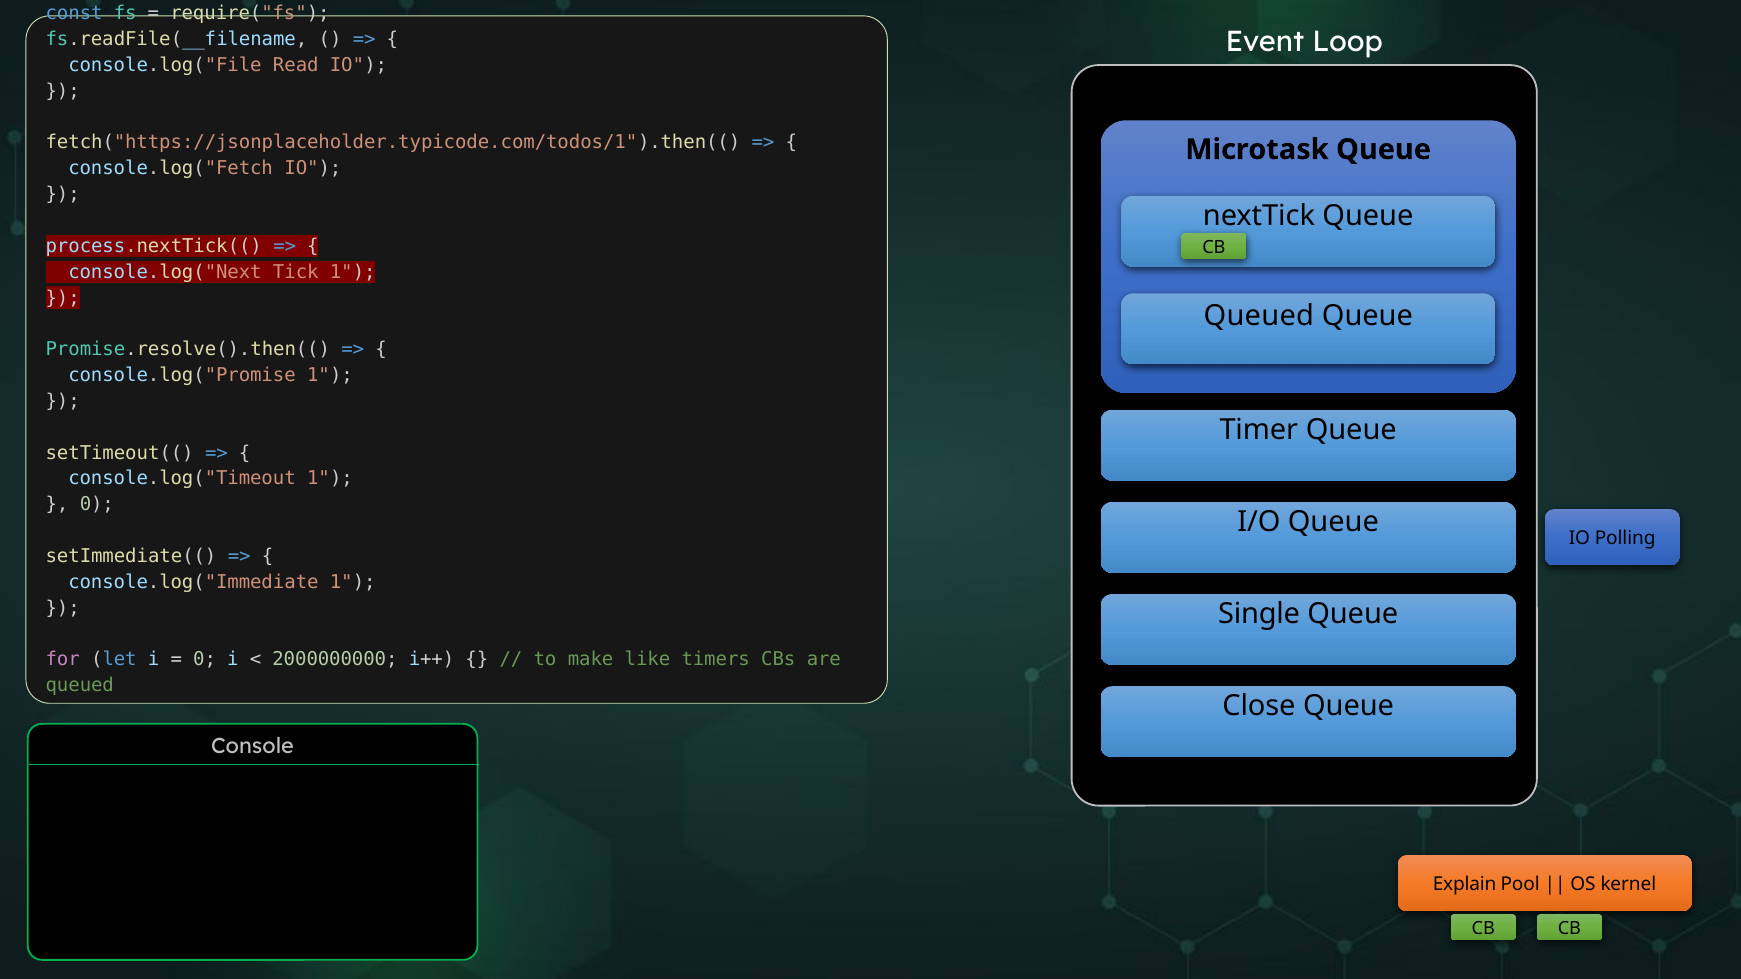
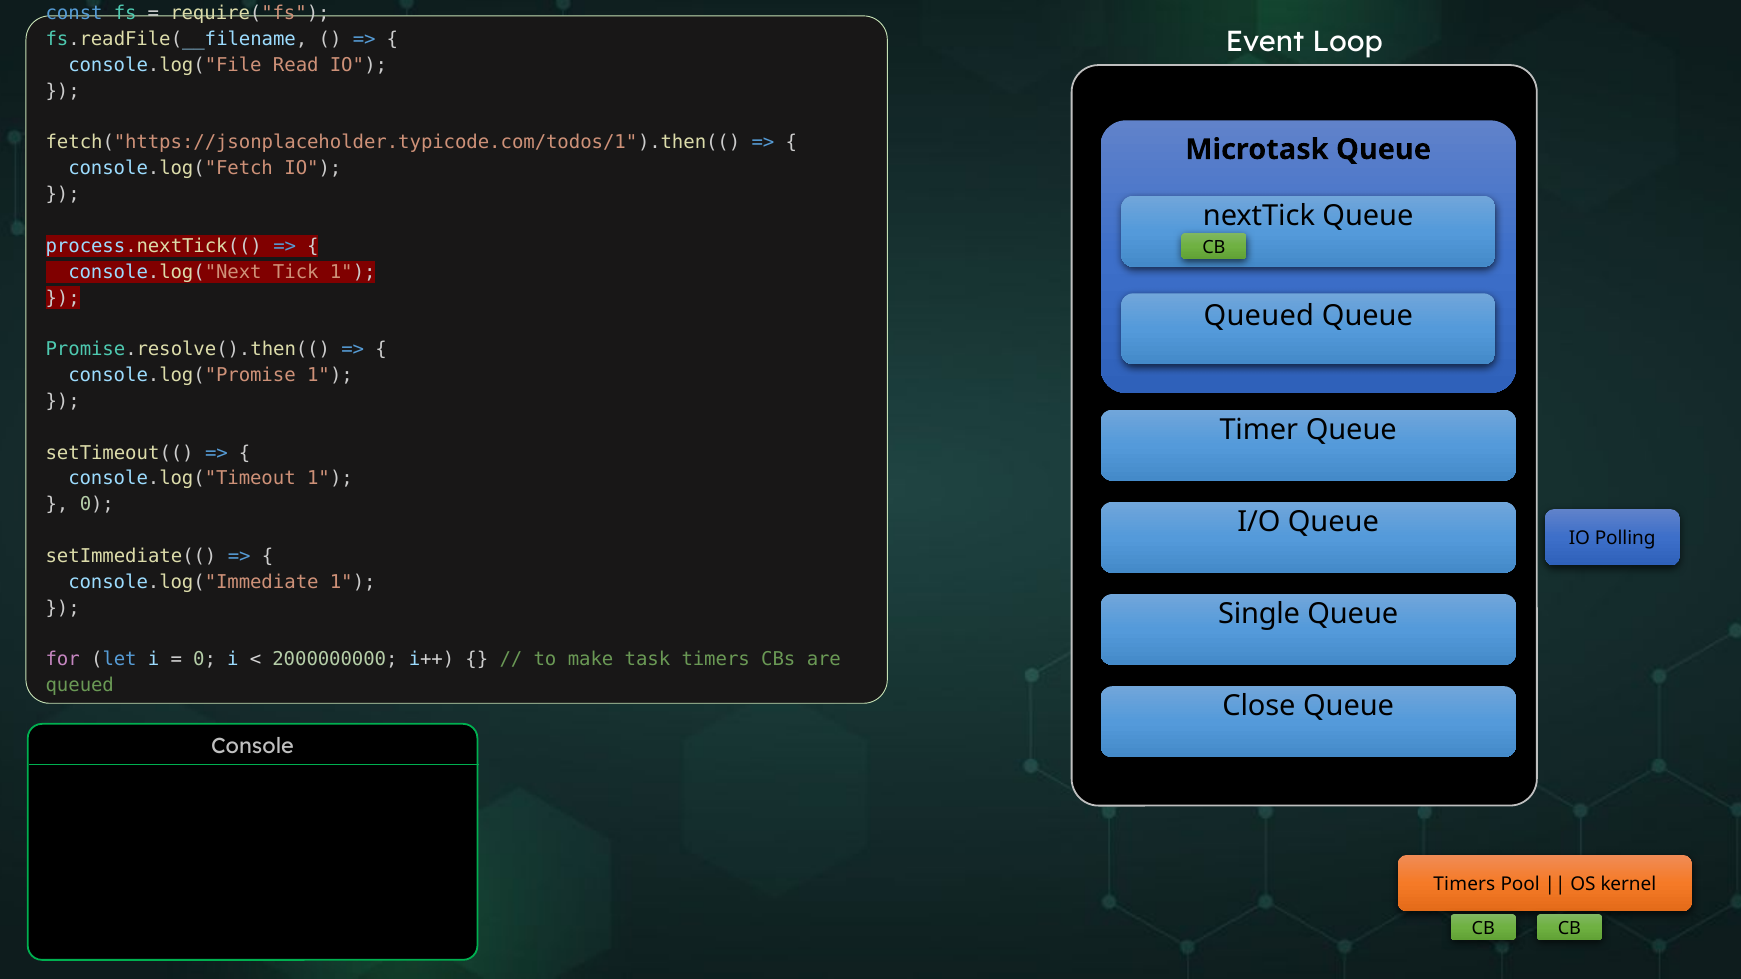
like: like -> task
Explain at (1465, 885): Explain -> Timers
